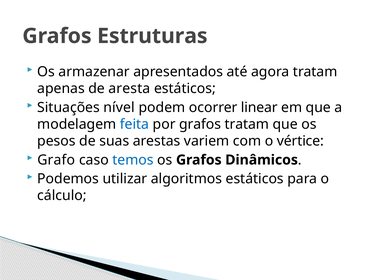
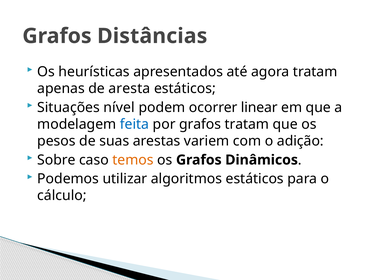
Estruturas: Estruturas -> Distâncias
armazenar: armazenar -> heurísticas
vértice: vértice -> adição
Grafo: Grafo -> Sobre
temos colour: blue -> orange
